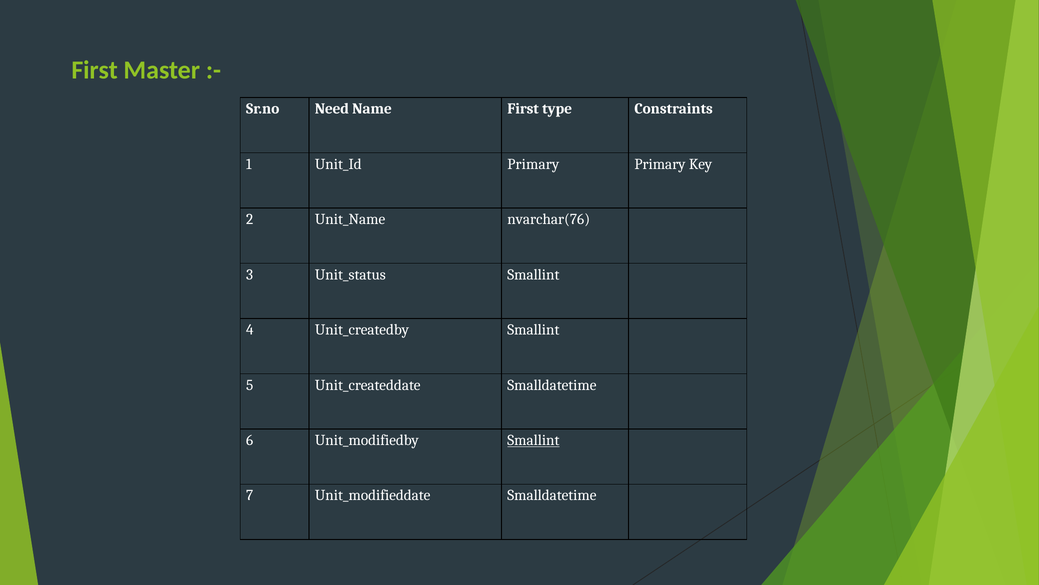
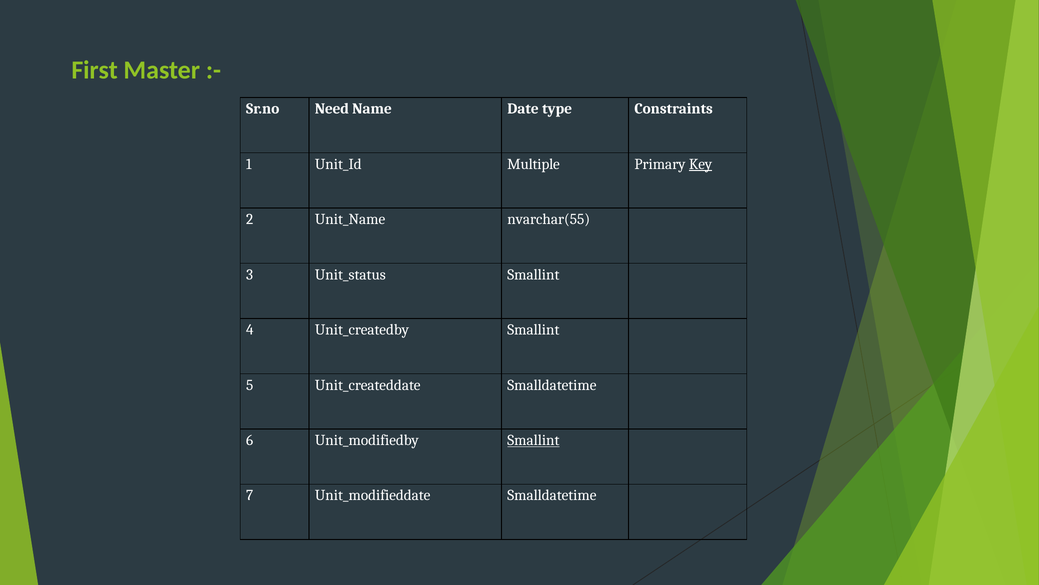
Name First: First -> Date
Primary at (533, 164): Primary -> Multiple
Key underline: none -> present
nvarchar(76: nvarchar(76 -> nvarchar(55
